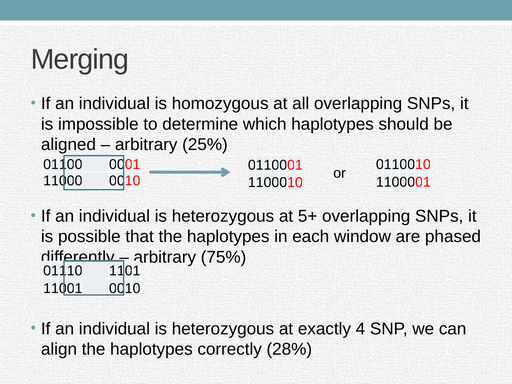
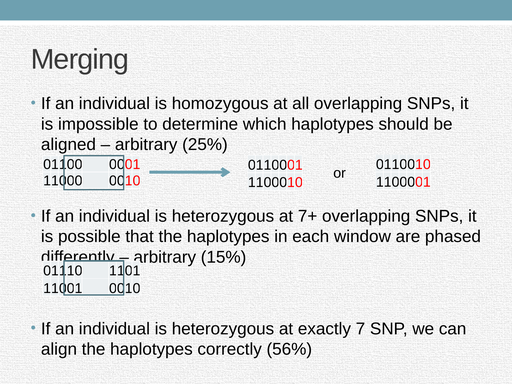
5+: 5+ -> 7+
75%: 75% -> 15%
4: 4 -> 7
28%: 28% -> 56%
